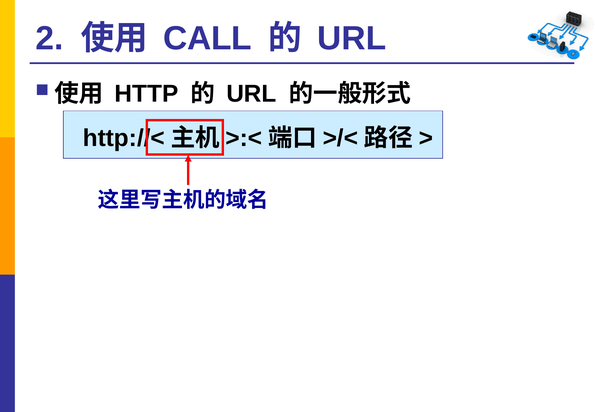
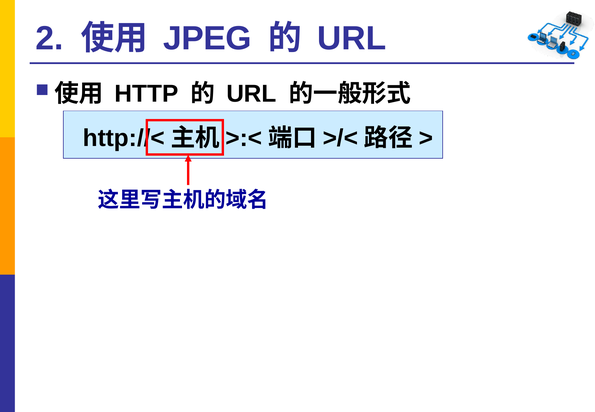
CALL: CALL -> JPEG
